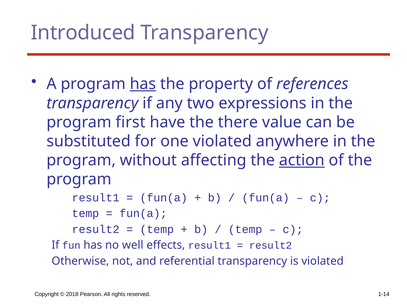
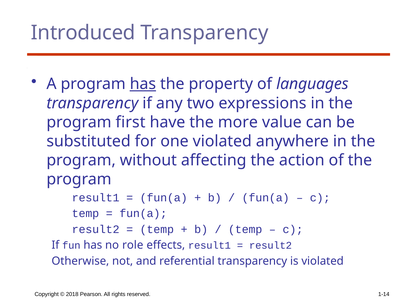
references: references -> languages
there: there -> more
action underline: present -> none
well: well -> role
